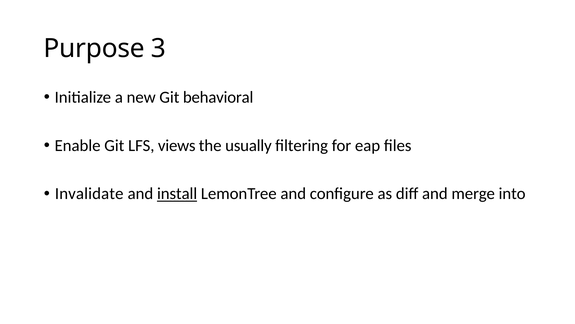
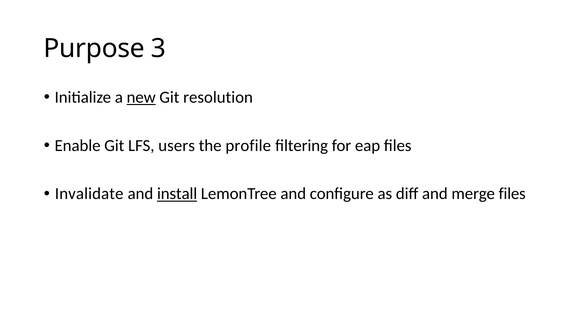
new underline: none -> present
behavioral: behavioral -> resolution
views: views -> users
usually: usually -> profile
merge into: into -> files
